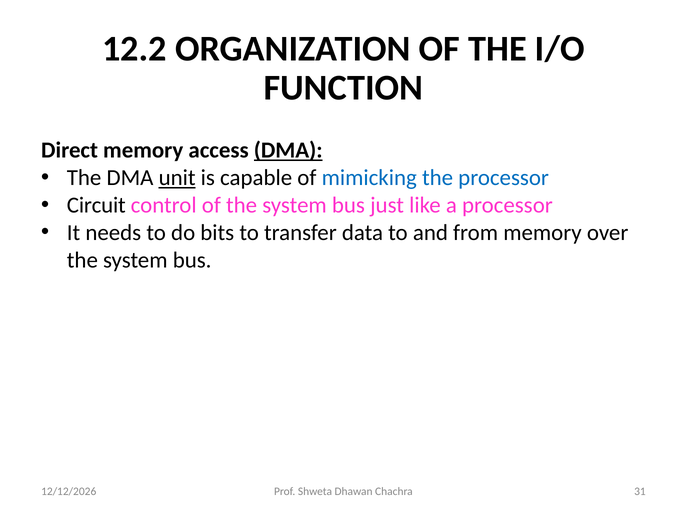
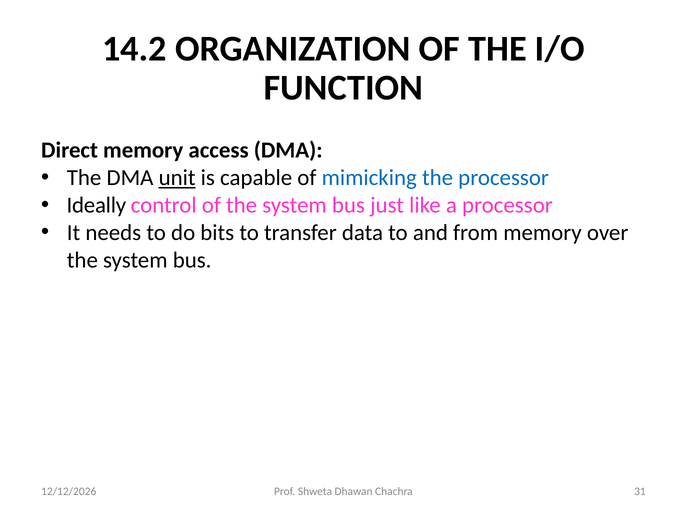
12.2: 12.2 -> 14.2
DMA at (288, 150) underline: present -> none
Circuit: Circuit -> Ideally
